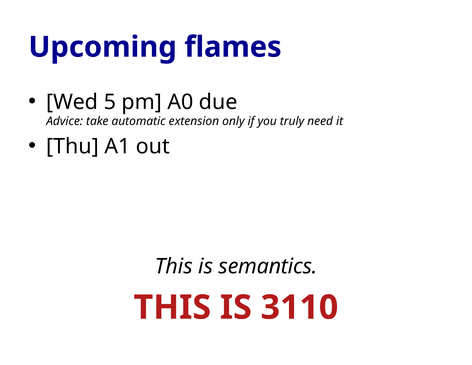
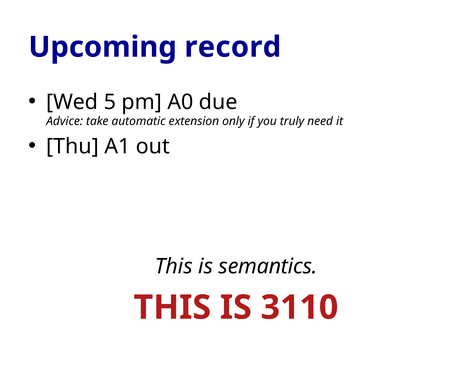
flames: flames -> record
